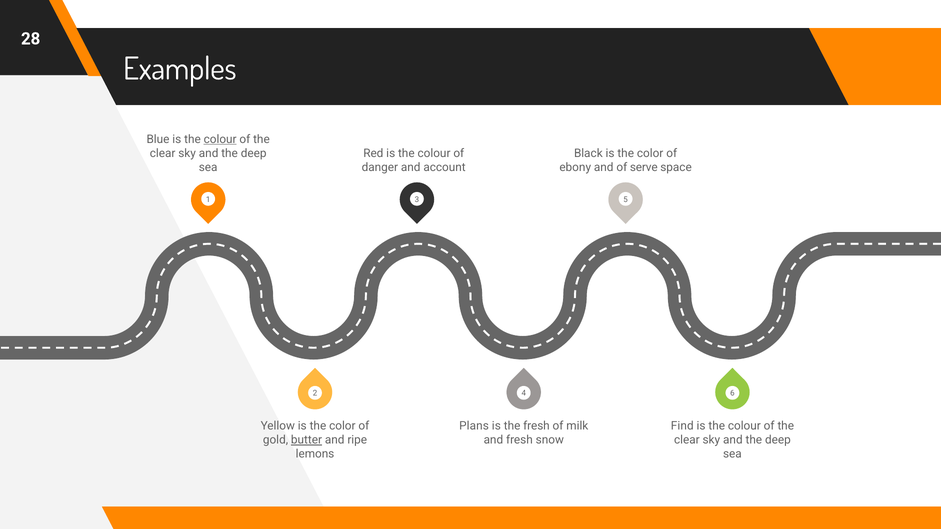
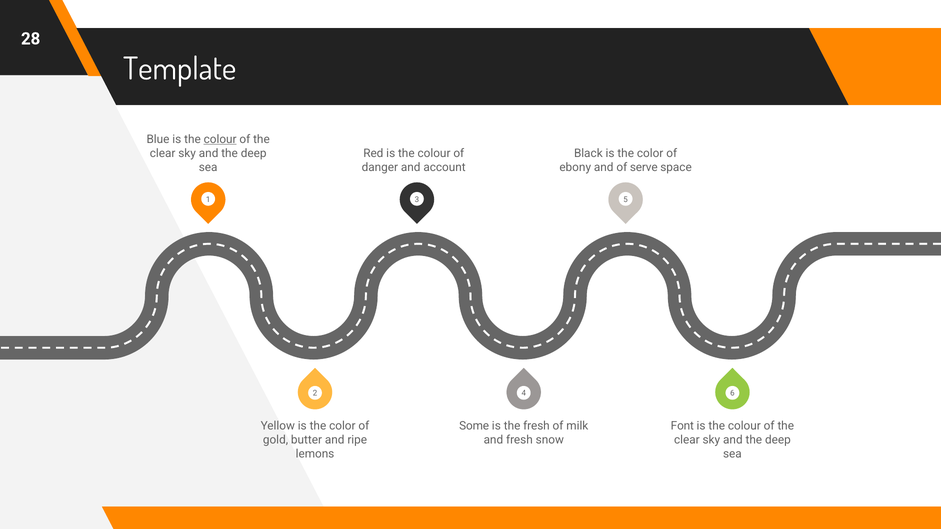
Examples: Examples -> Template
Plans: Plans -> Some
Find: Find -> Font
butter underline: present -> none
